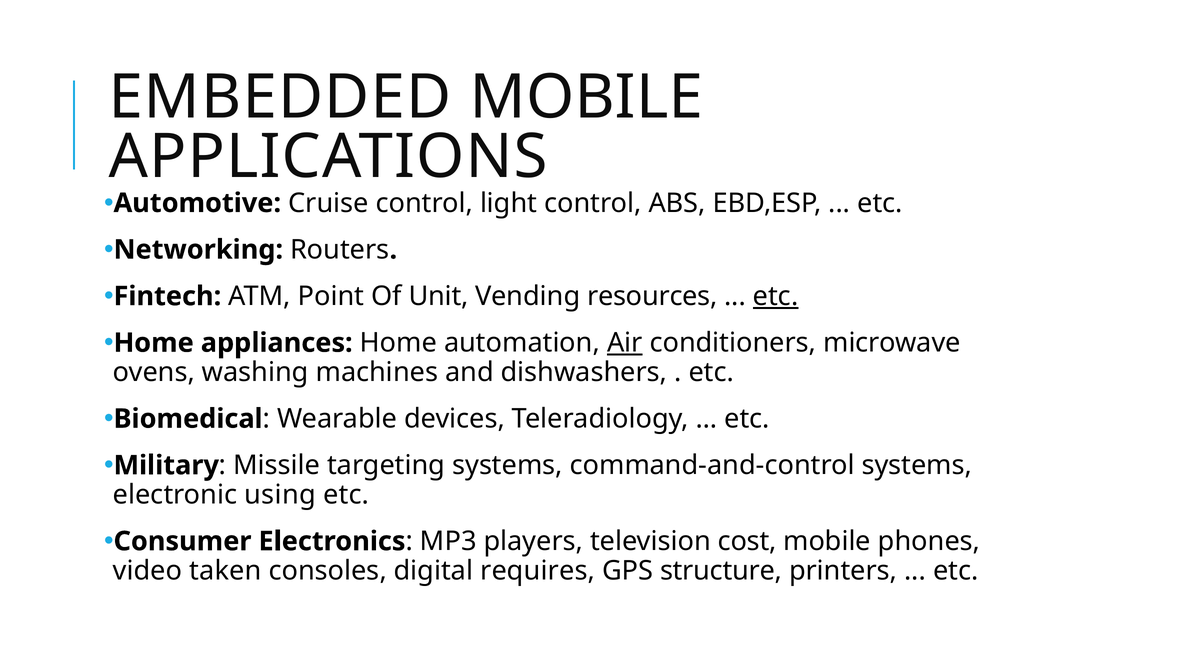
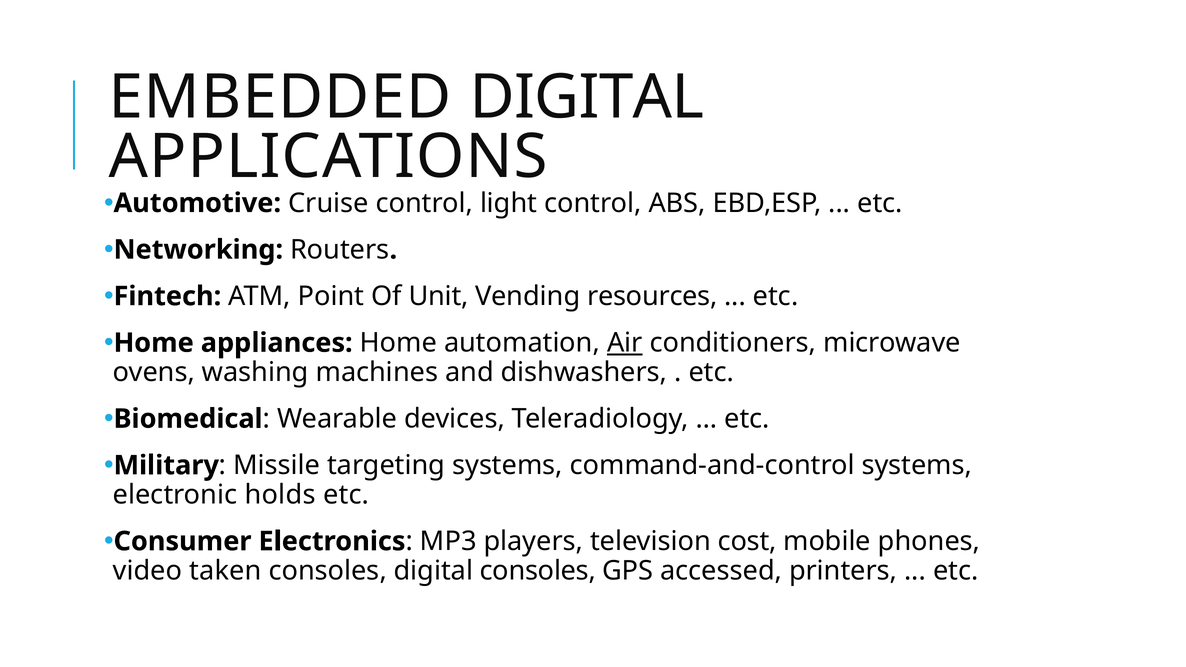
EMBEDDED MOBILE: MOBILE -> DIGITAL
etc at (776, 296) underline: present -> none
using: using -> holds
digital requires: requires -> consoles
structure: structure -> accessed
